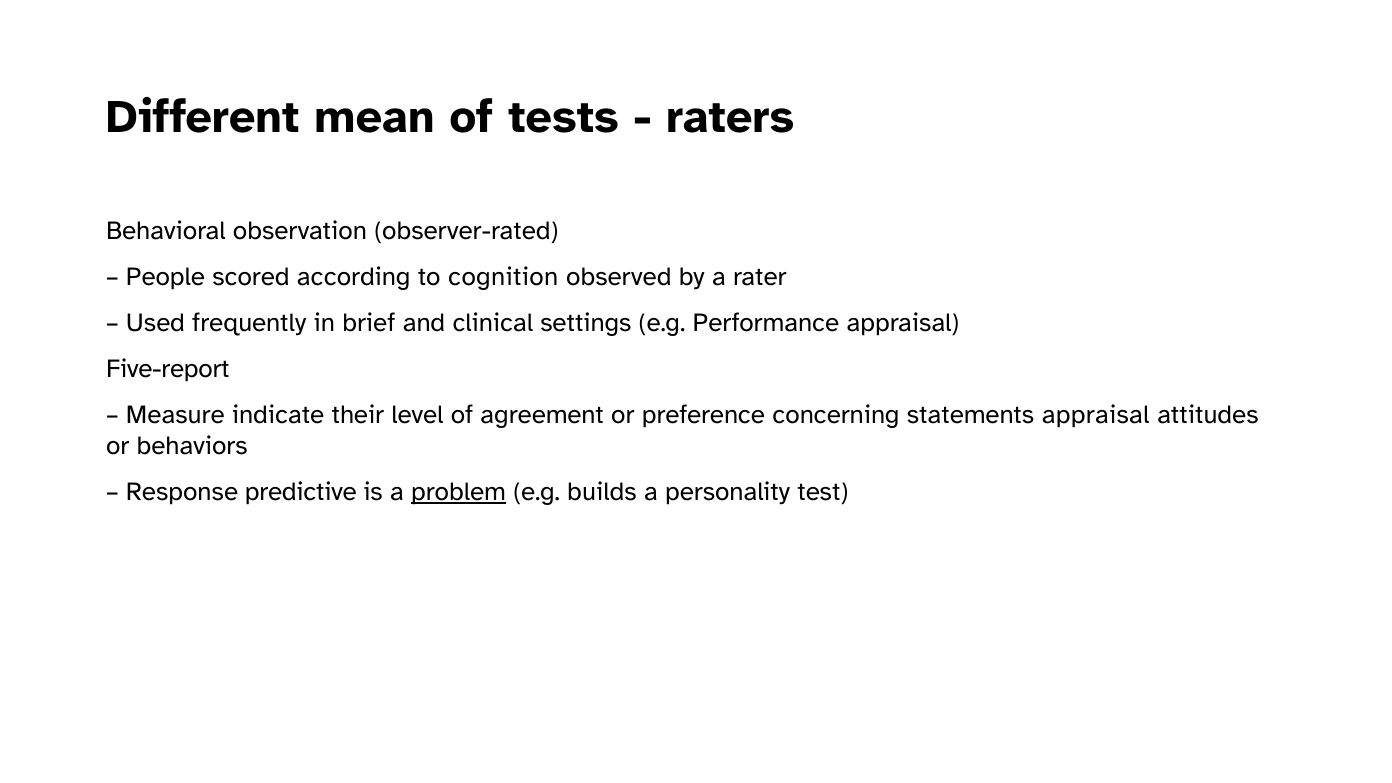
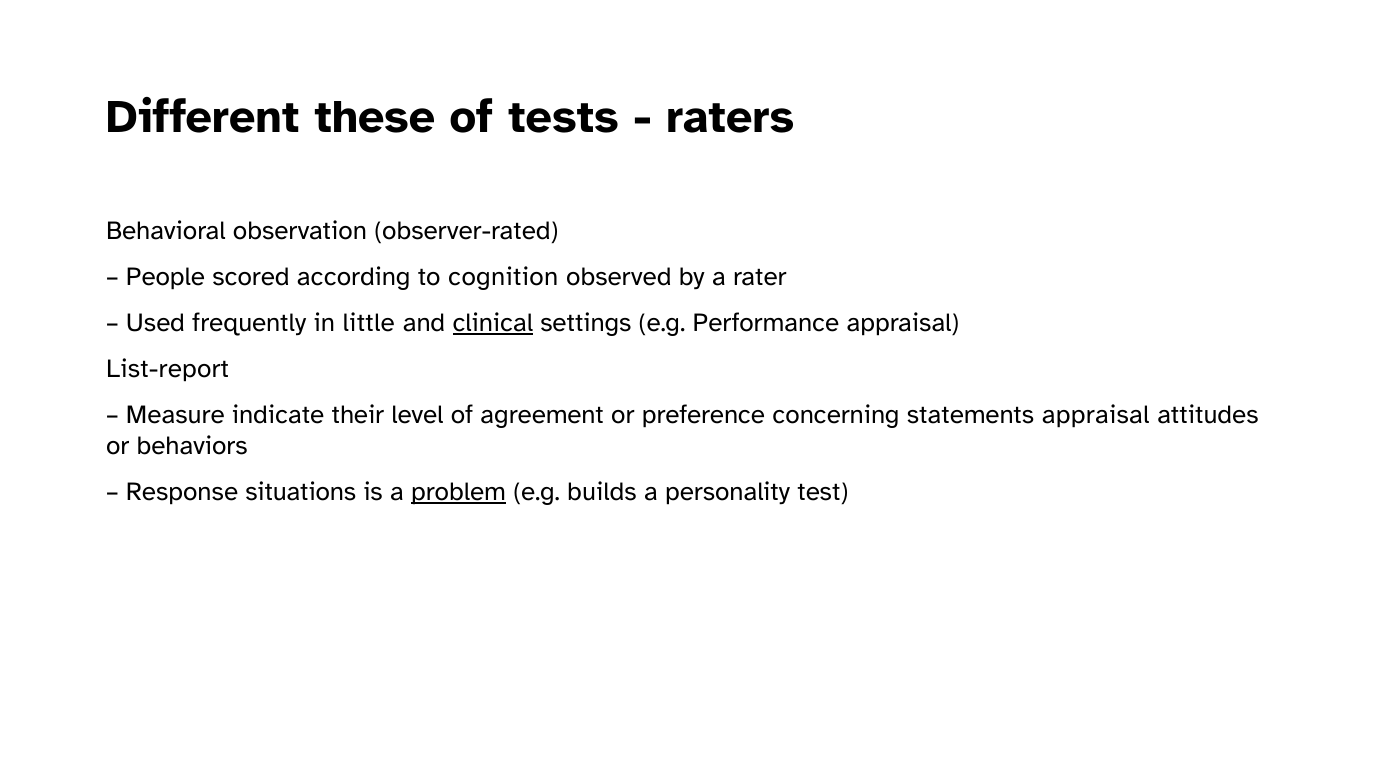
mean: mean -> these
brief: brief -> little
clinical underline: none -> present
Five-report: Five-report -> List-report
predictive: predictive -> situations
